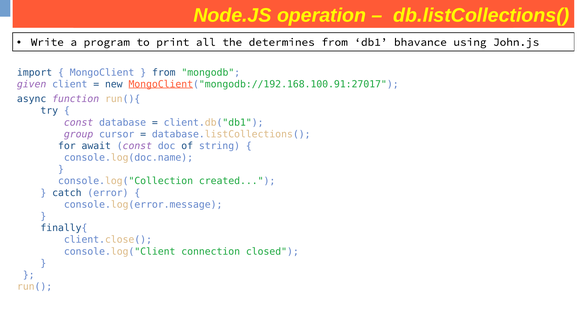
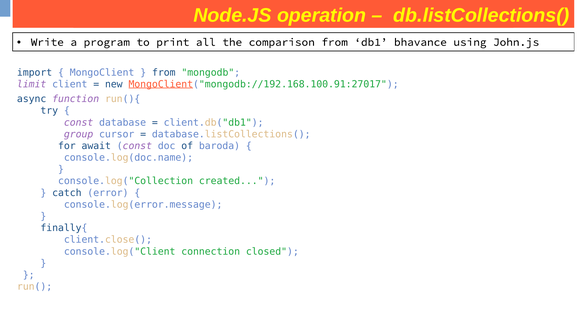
determines: determines -> comparison
given: given -> limit
string: string -> baroda
